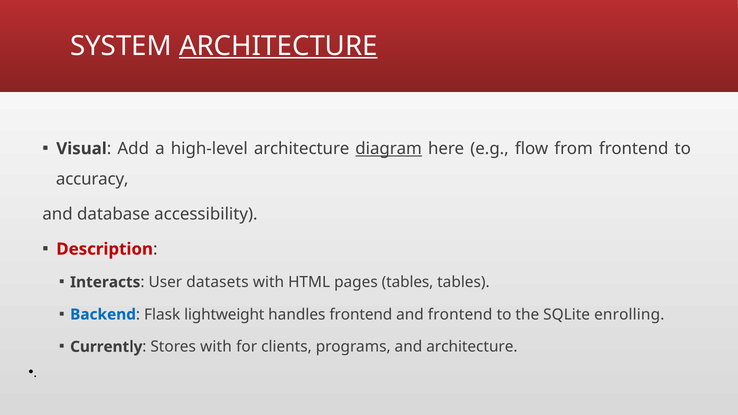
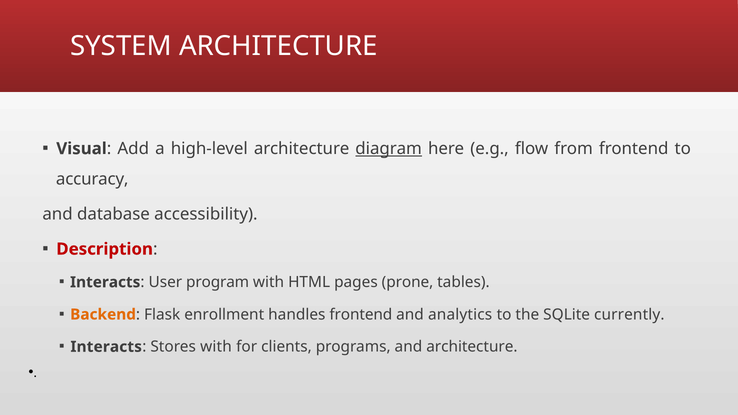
ARCHITECTURE at (278, 46) underline: present -> none
datasets: datasets -> program
pages tables: tables -> prone
Backend colour: blue -> orange
lightweight: lightweight -> enrollment
and frontend: frontend -> analytics
enrolling: enrolling -> currently
Currently at (106, 347): Currently -> Interacts
